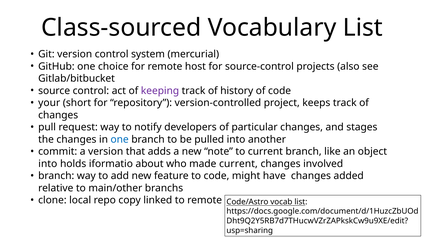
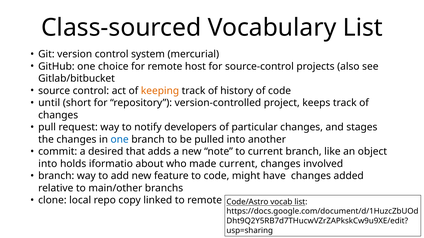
keeping colour: purple -> orange
your: your -> until
a version: version -> desired
